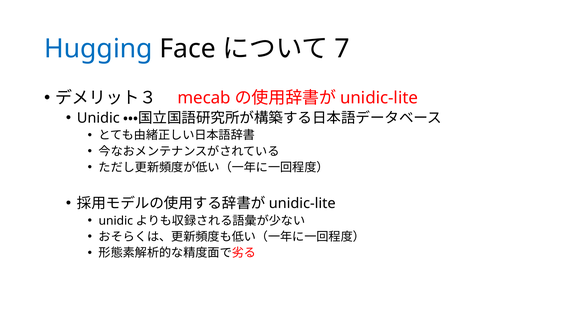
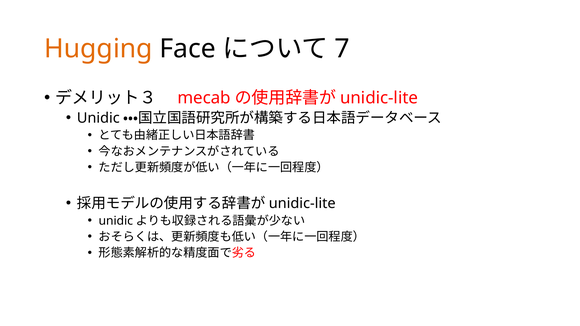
Hugging colour: blue -> orange
